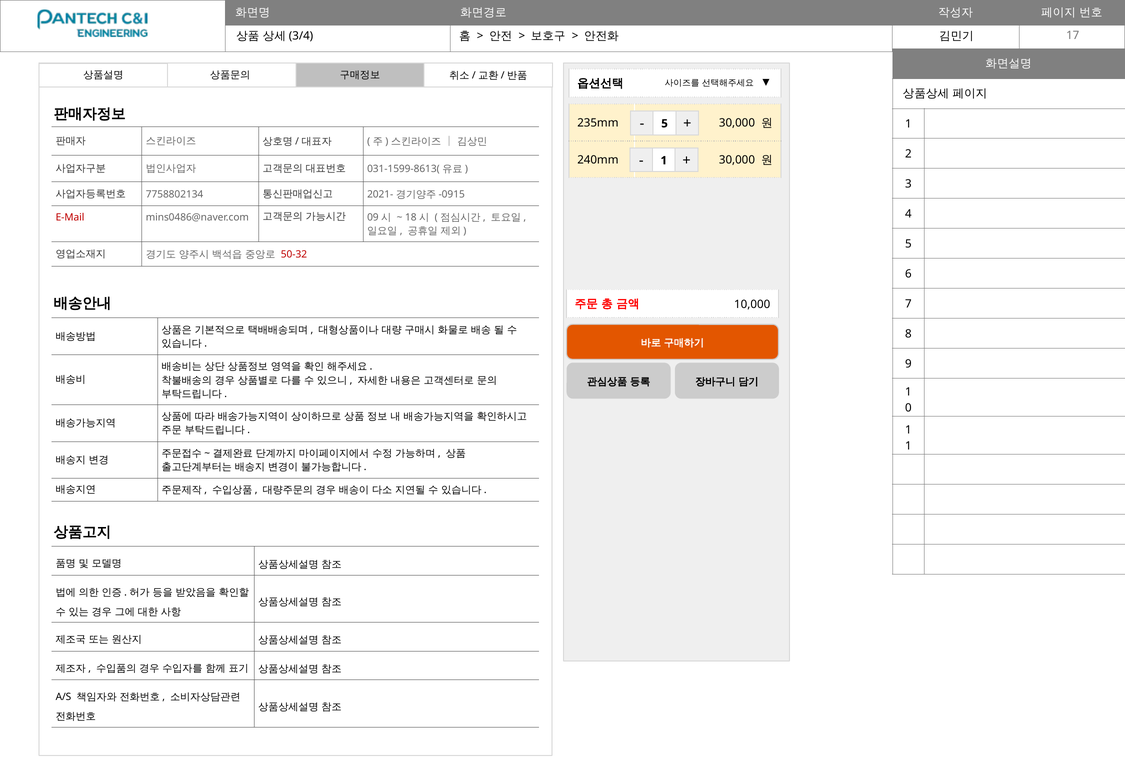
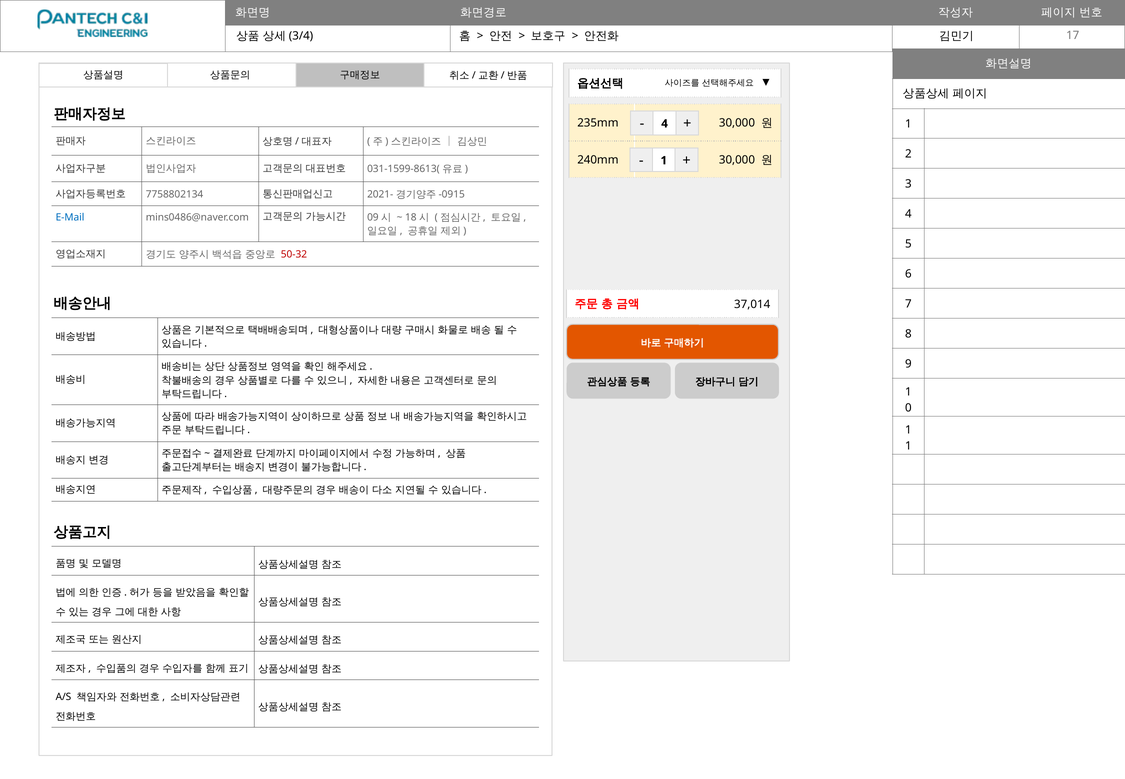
5 at (665, 124): 5 -> 4
E-Mail colour: red -> blue
10,000: 10,000 -> 37,014
